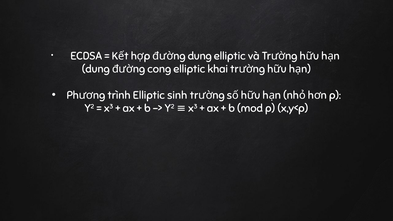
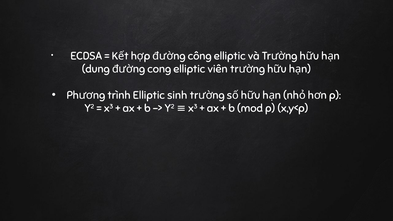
dung at (200, 56): dung -> công
khai: khai -> viên
